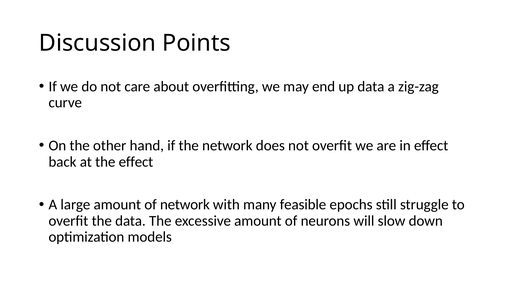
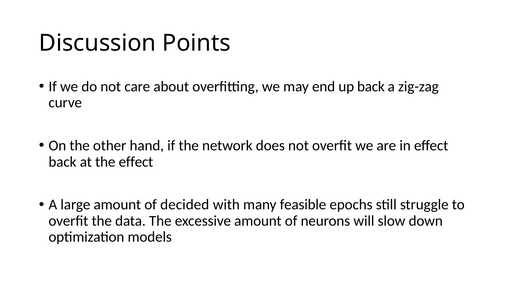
up data: data -> back
of network: network -> decided
